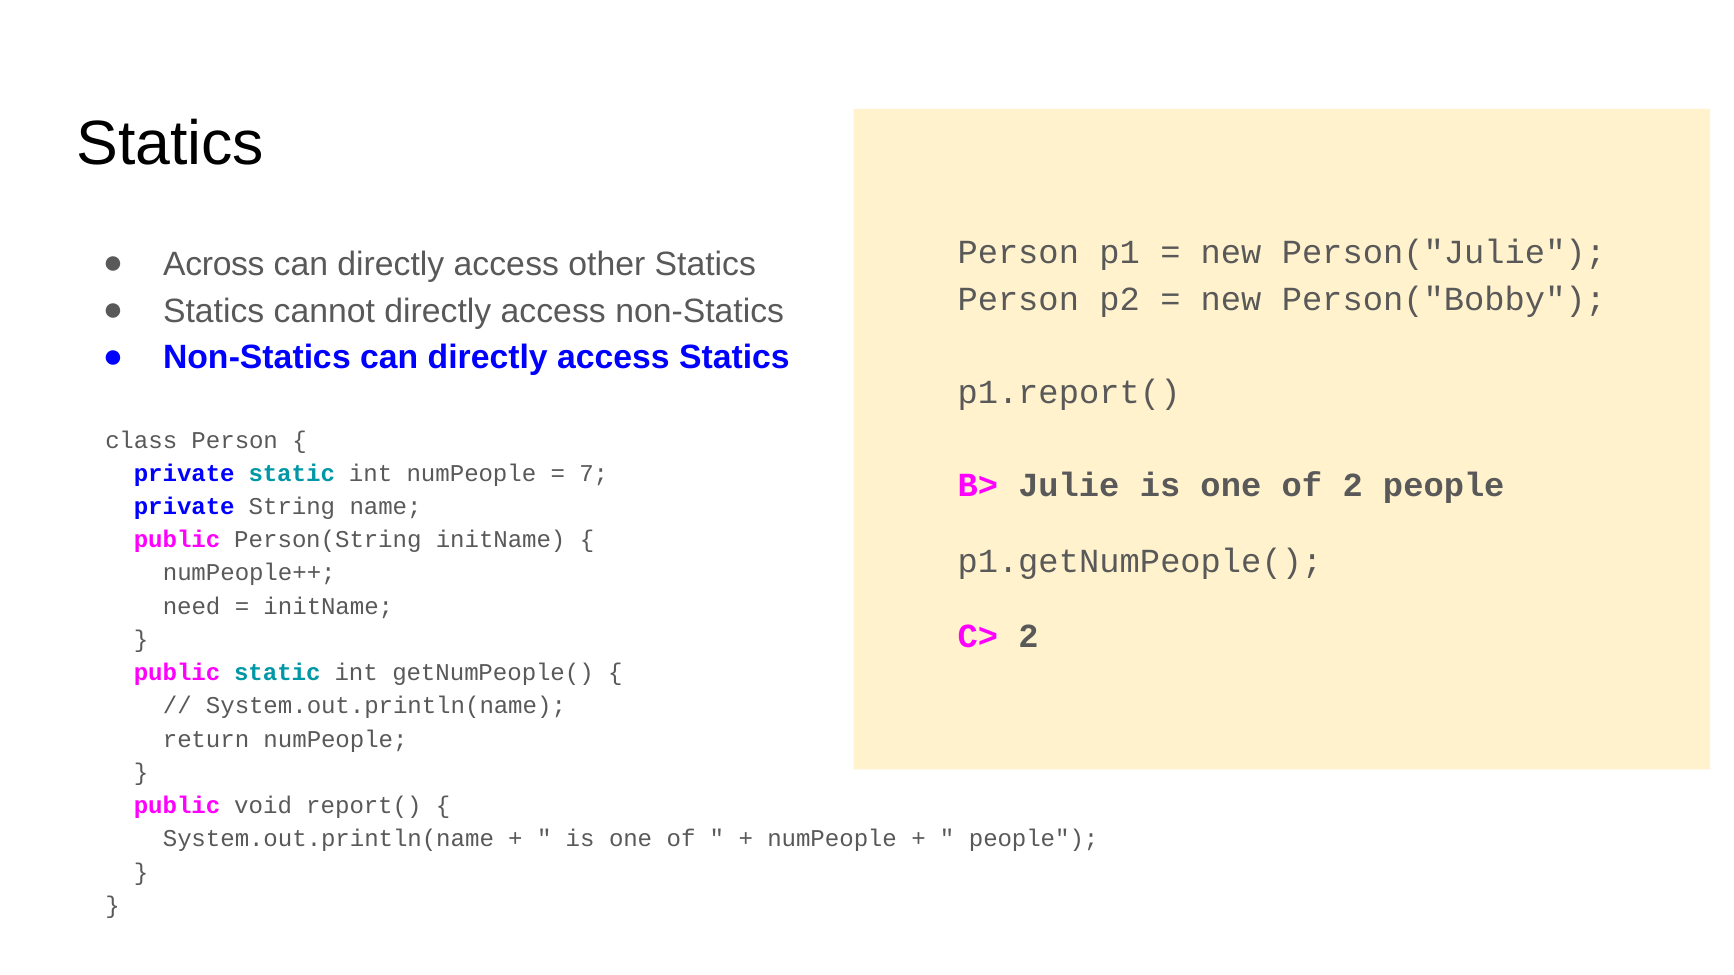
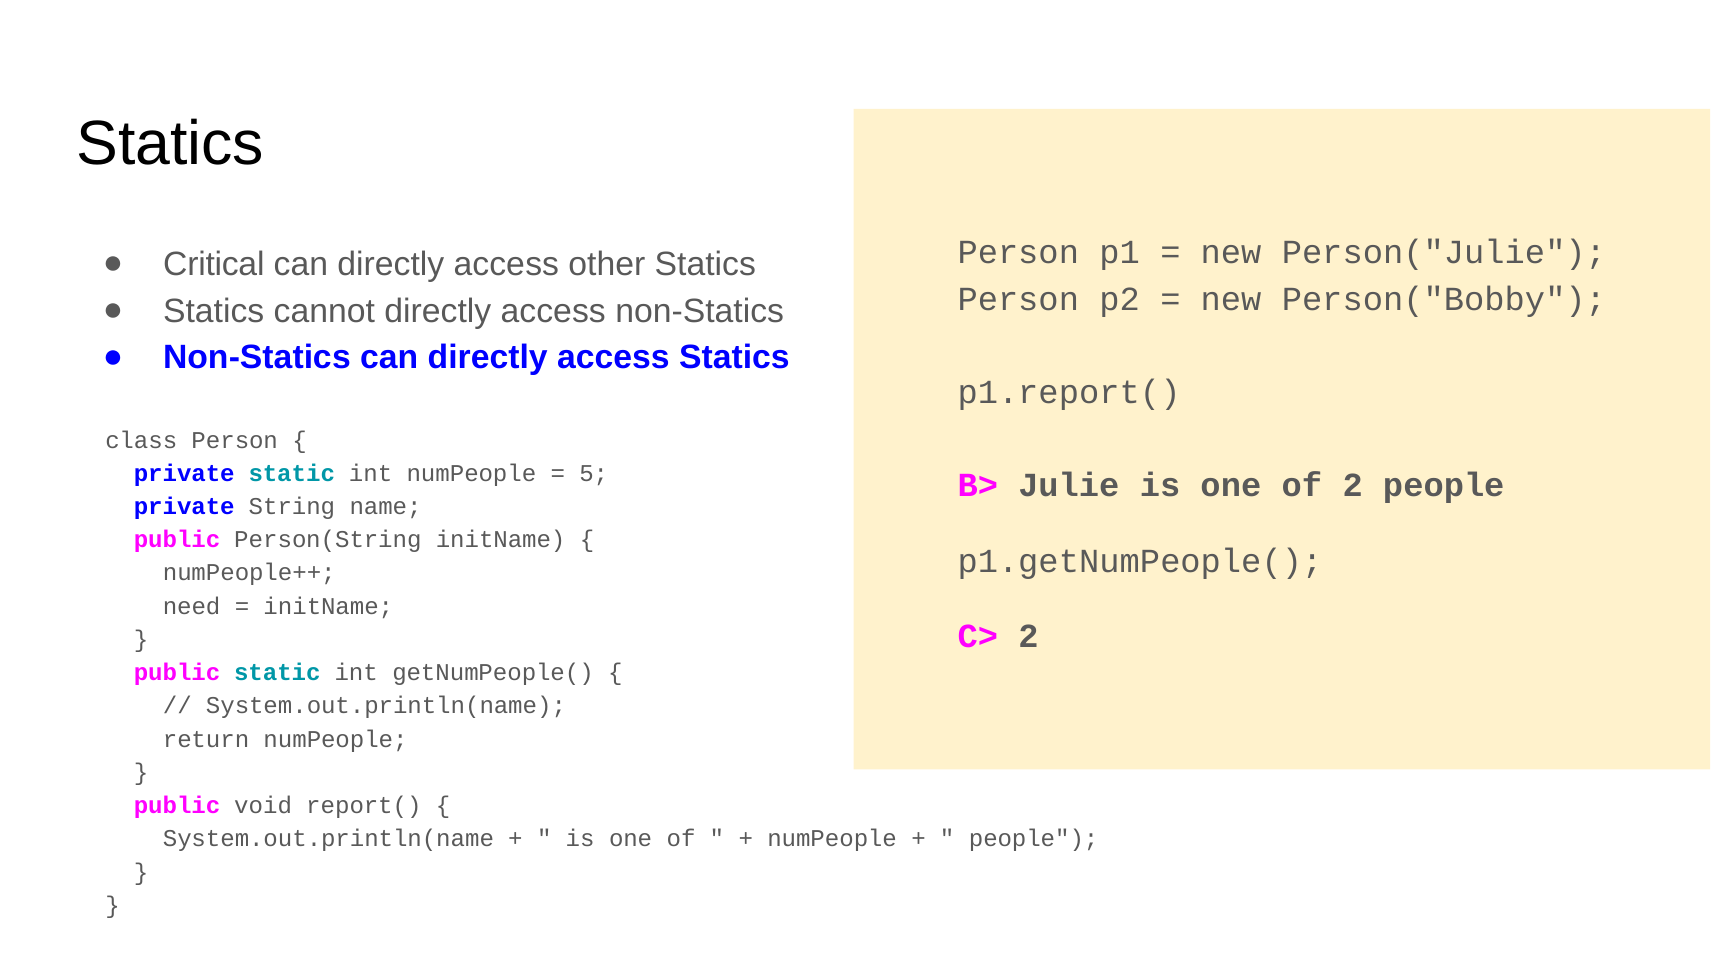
Across: Across -> Critical
7: 7 -> 5
